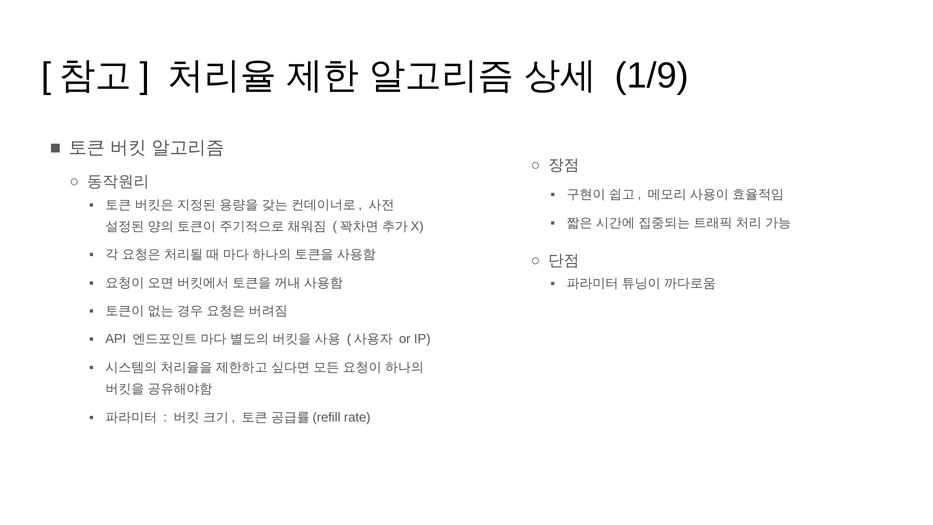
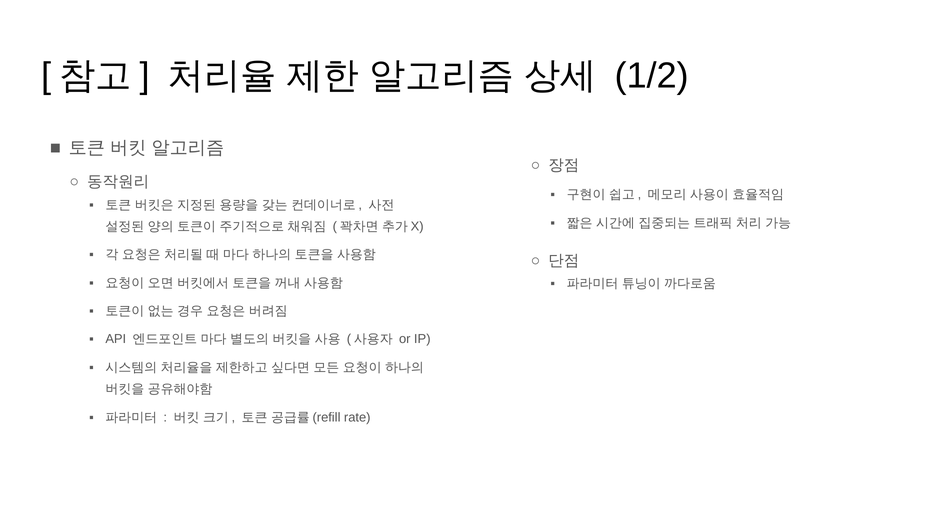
1/9: 1/9 -> 1/2
